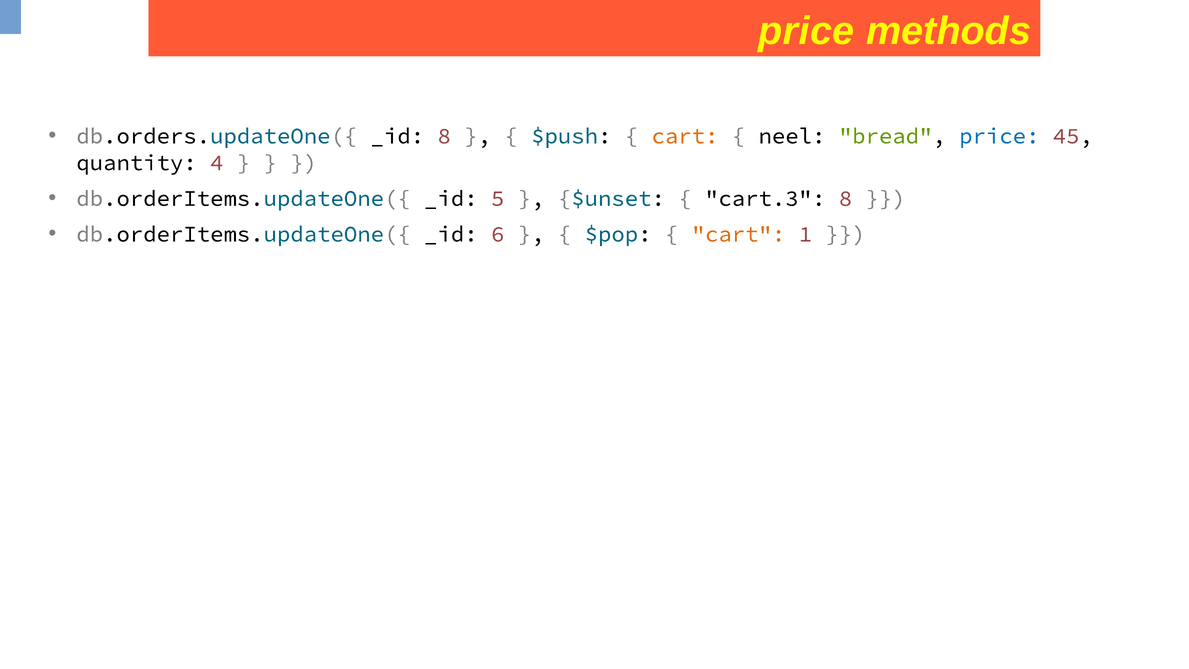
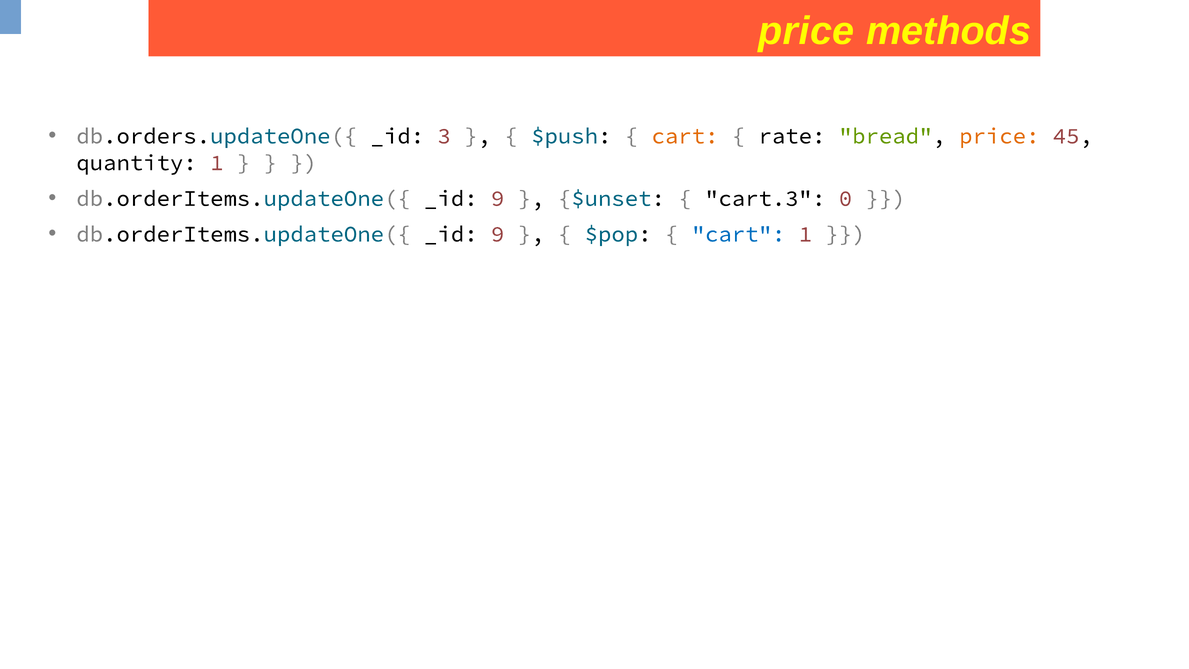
_id 8: 8 -> 3
neel: neel -> rate
price at (999, 136) colour: blue -> orange
quantity 4: 4 -> 1
5 at (498, 198): 5 -> 9
cart.3 8: 8 -> 0
6 at (498, 234): 6 -> 9
cart at (738, 234) colour: orange -> blue
